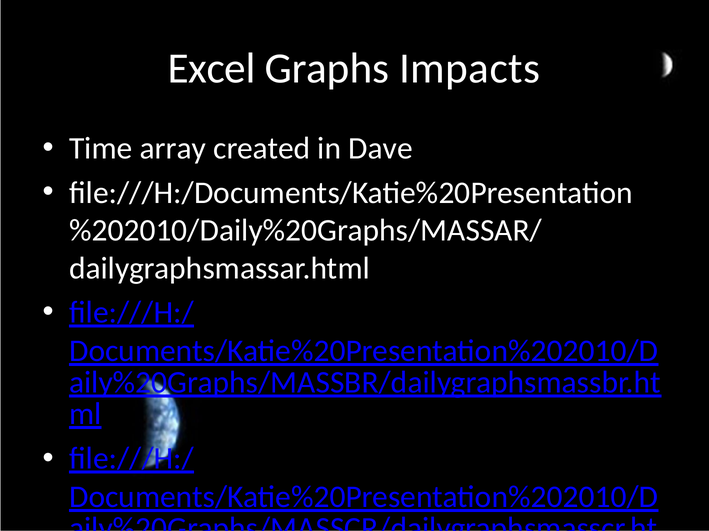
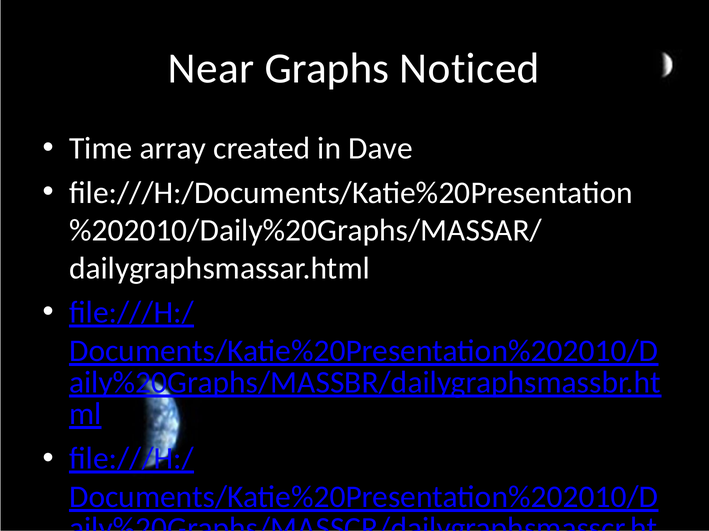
Excel: Excel -> Near
Impacts: Impacts -> Noticed
